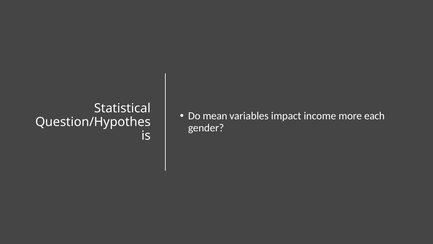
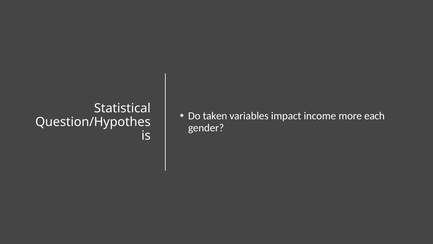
mean: mean -> taken
